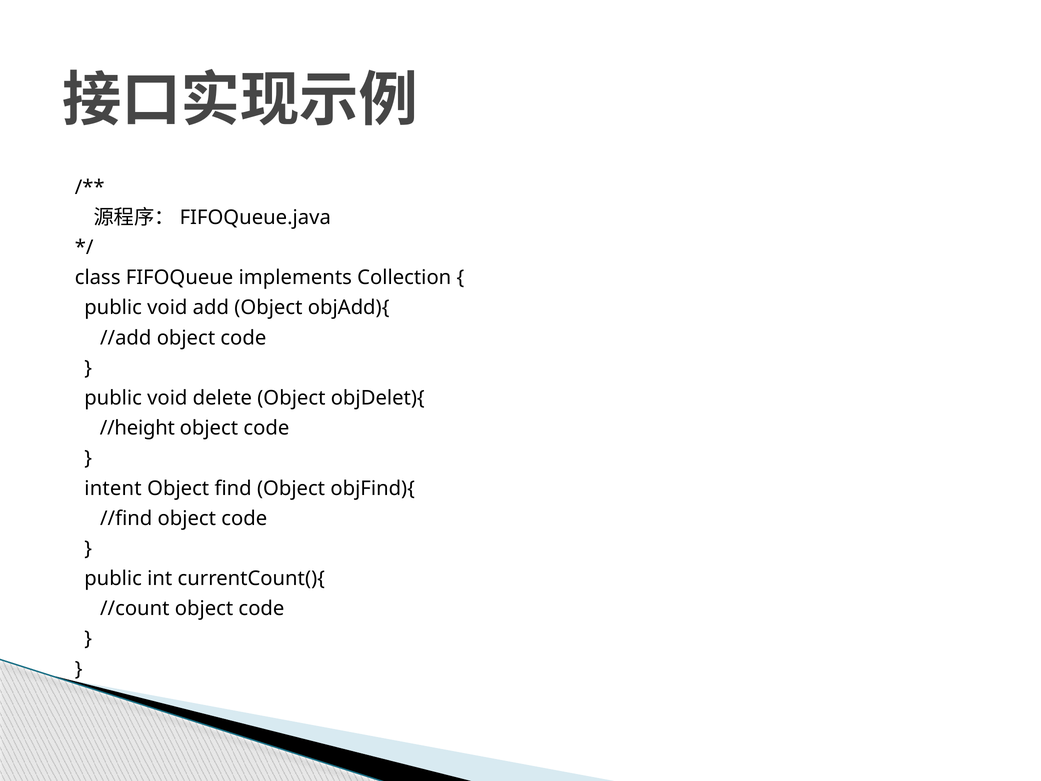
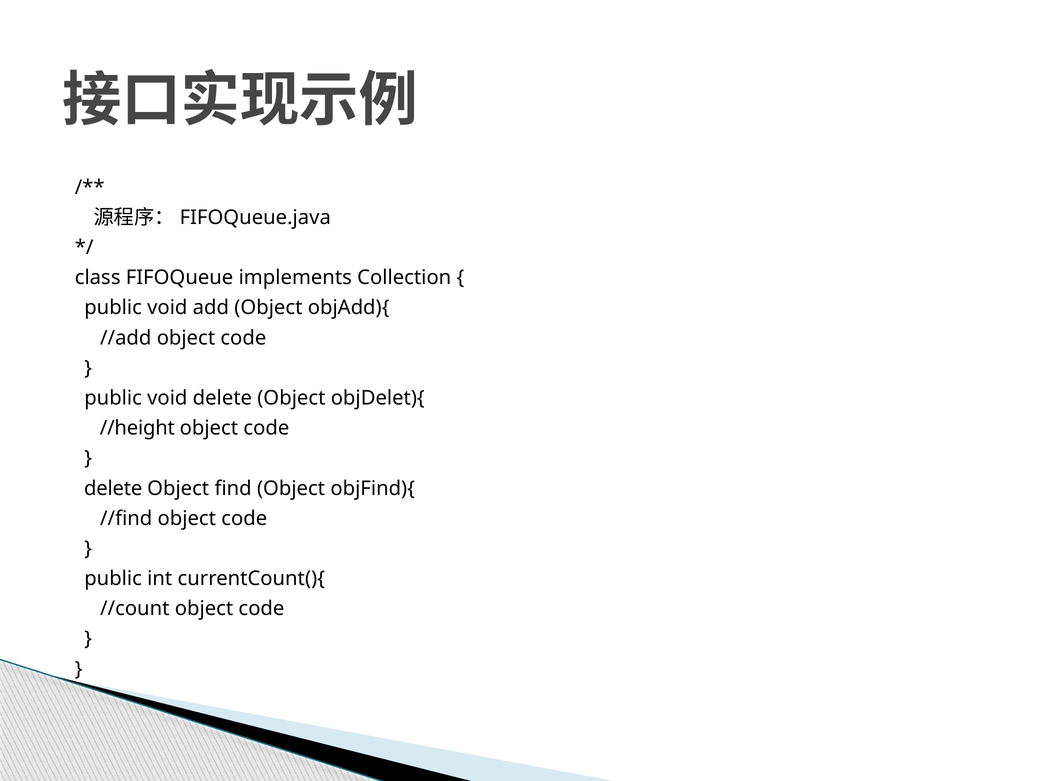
intent at (113, 488): intent -> delete
